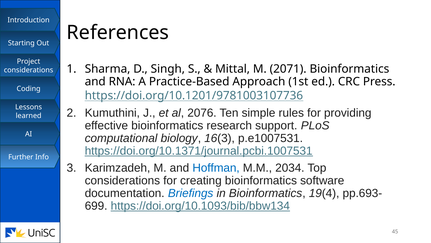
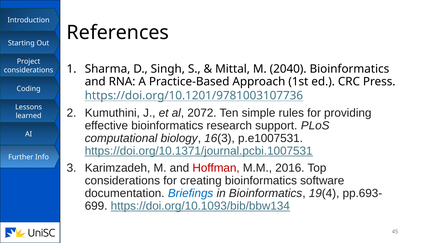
2071: 2071 -> 2040
2076: 2076 -> 2072
Hoffman colour: blue -> red
2034: 2034 -> 2016
